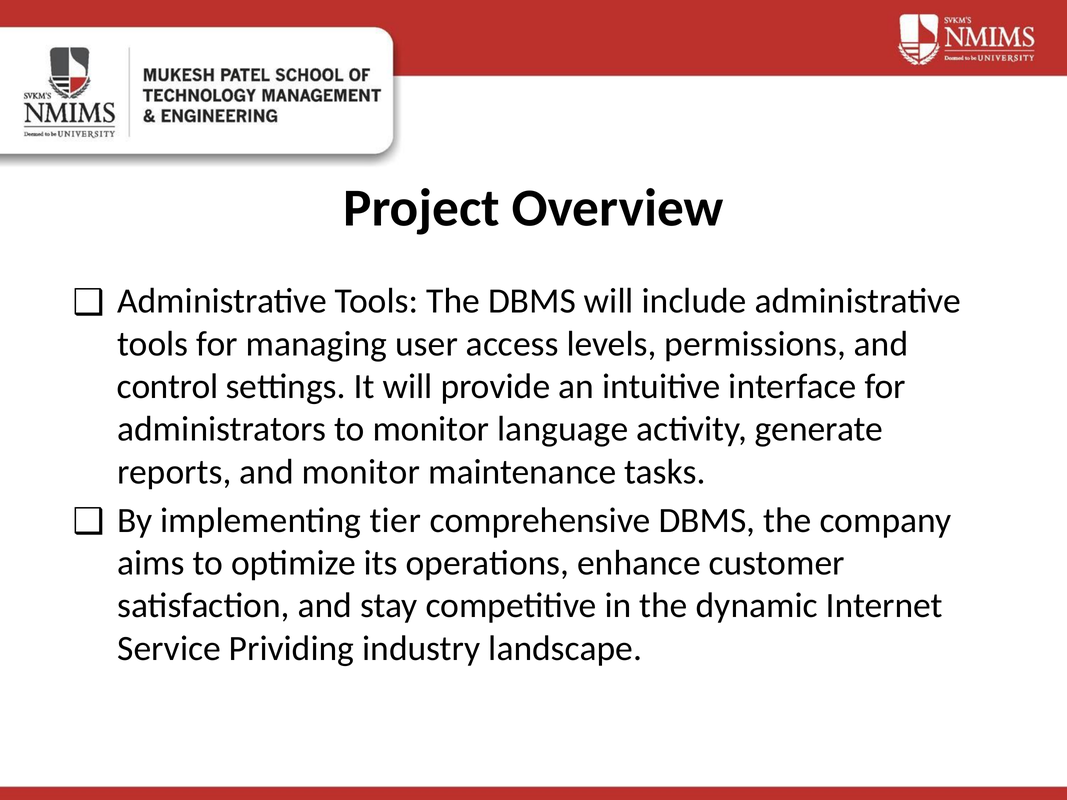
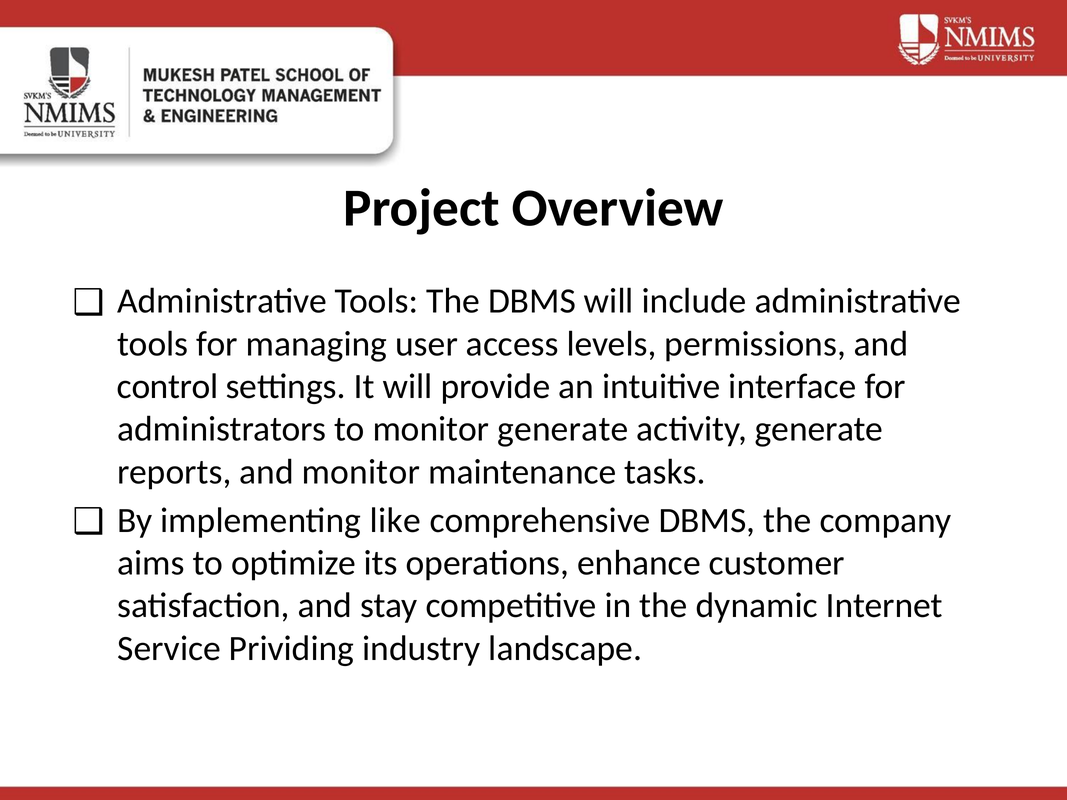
monitor language: language -> generate
tier: tier -> like
